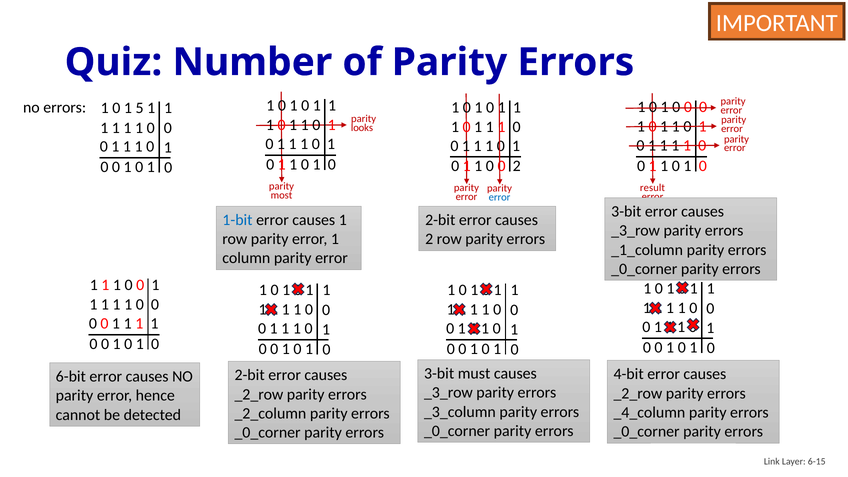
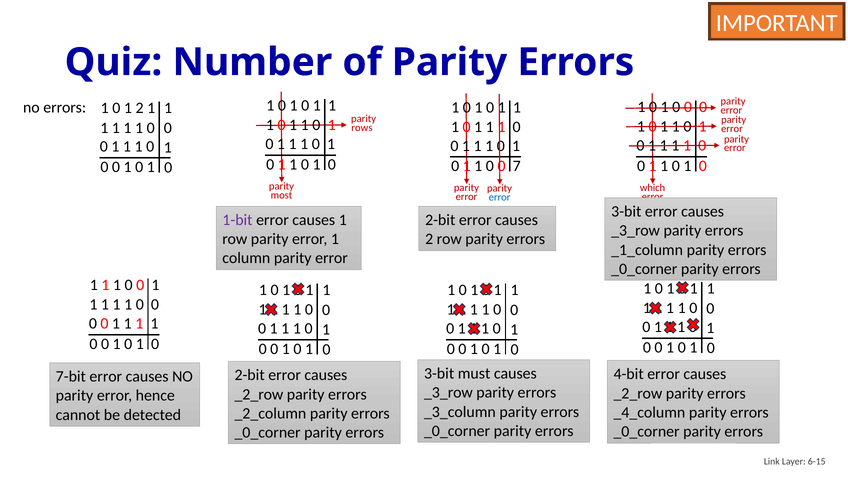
1 5: 5 -> 2
looks: looks -> rows
0 2: 2 -> 7
result: result -> which
1-bit colour: blue -> purple
6-bit: 6-bit -> 7-bit
